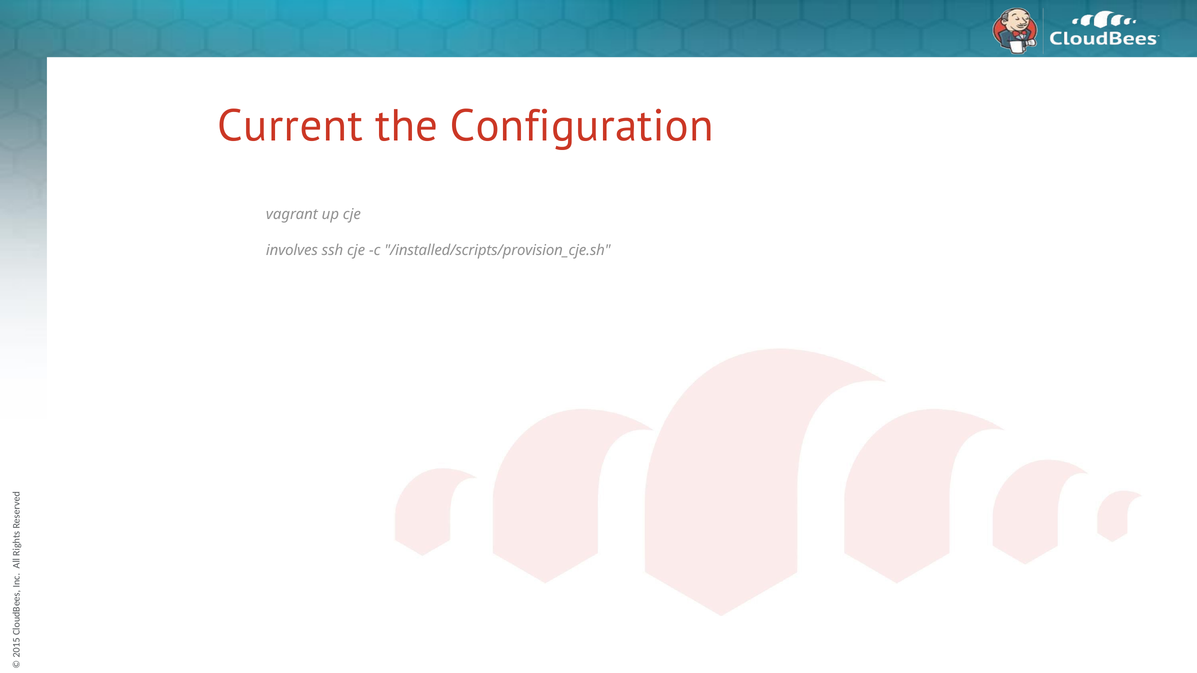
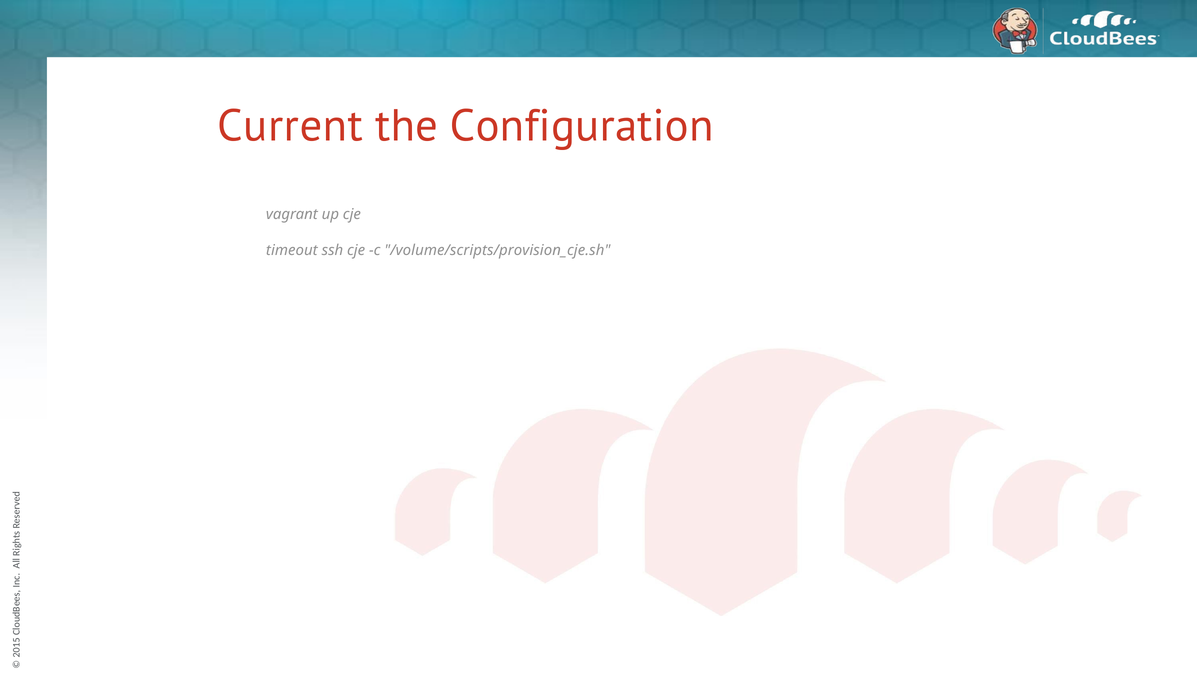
involves: involves -> timeout
/installed/scripts/provision_cje.sh: /installed/scripts/provision_cje.sh -> /volume/scripts/provision_cje.sh
